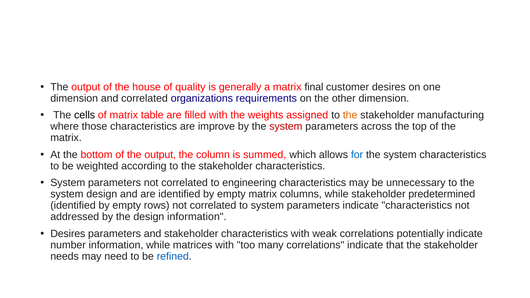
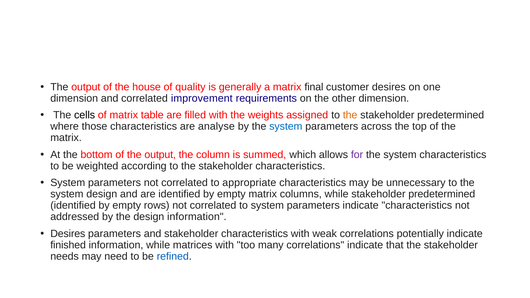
organizations: organizations -> improvement
manufacturing at (451, 115): manufacturing -> predetermined
improve: improve -> analyse
system at (286, 126) colour: red -> blue
for colour: blue -> purple
engineering: engineering -> appropriate
number: number -> finished
